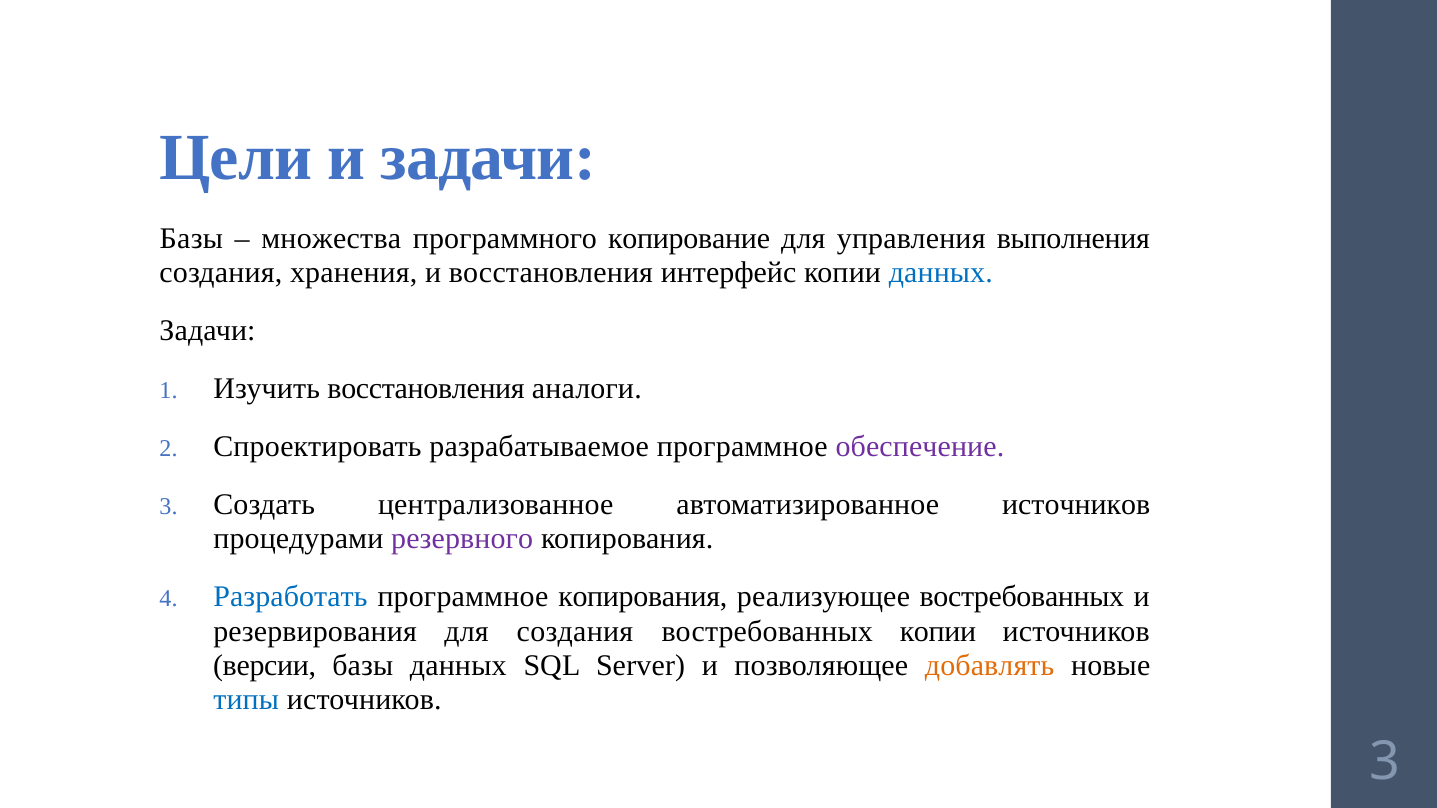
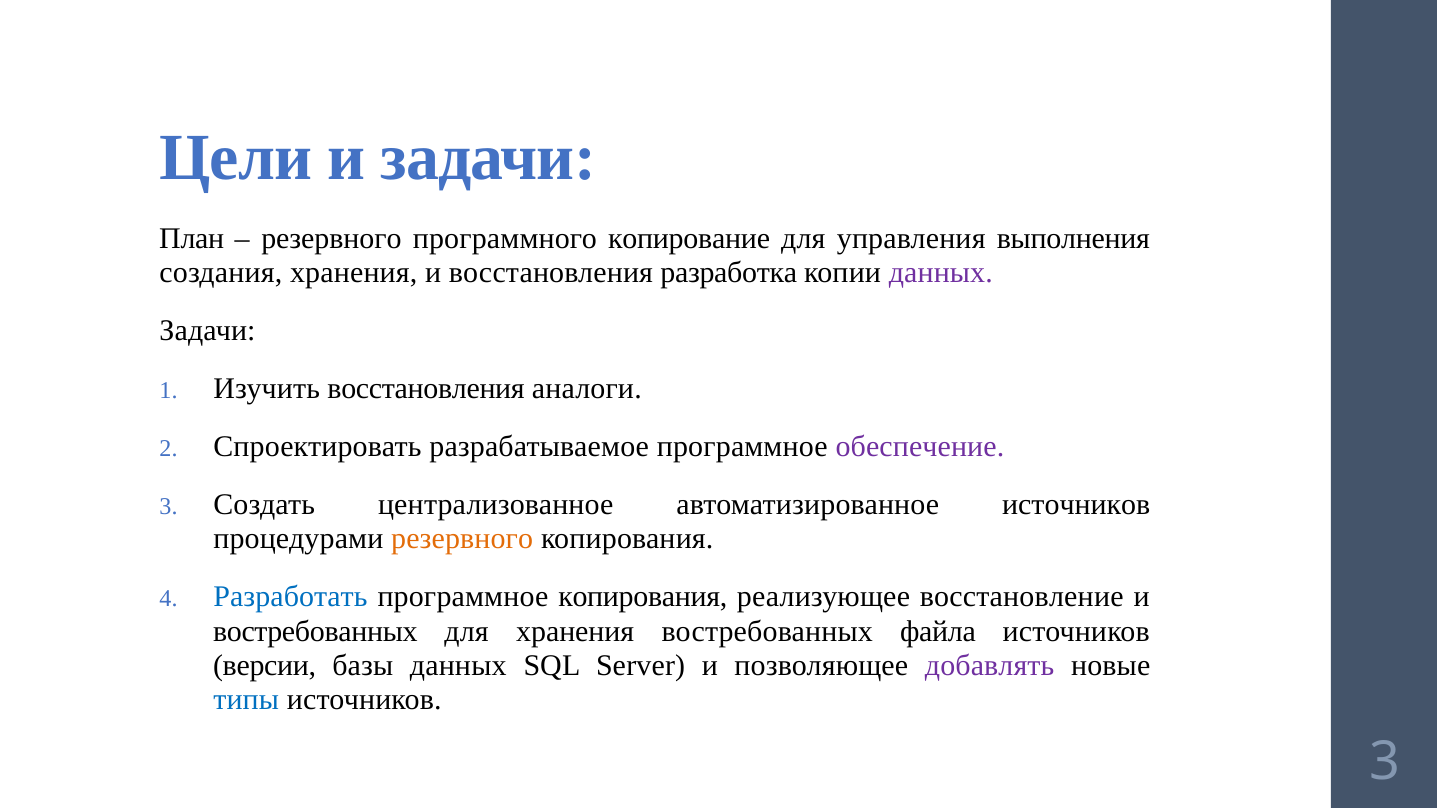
Базы at (191, 238): Базы -> План
множества at (331, 238): множества -> резервного
интерфейс: интерфейс -> разработка
данных at (941, 273) colour: blue -> purple
резервного at (462, 539) colour: purple -> orange
реализующее востребованных: востребованных -> восстановление
резервирования at (315, 631): резервирования -> востребованных
для создания: создания -> хранения
востребованных копии: копии -> файла
добавлять colour: orange -> purple
